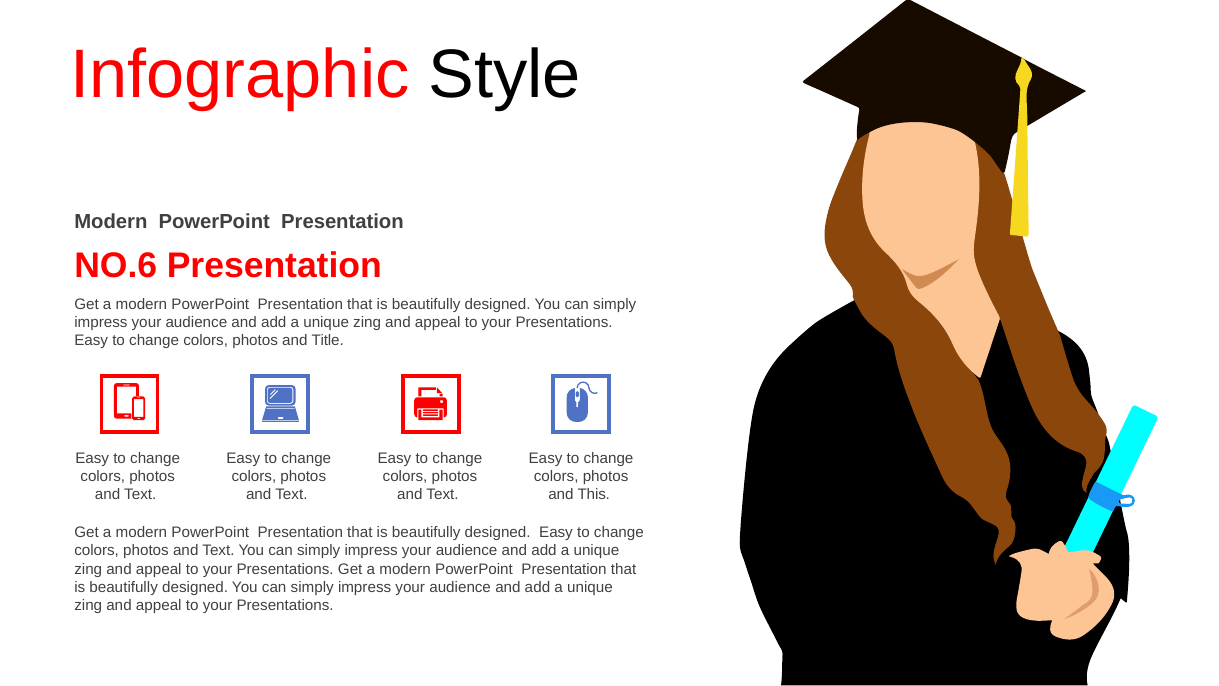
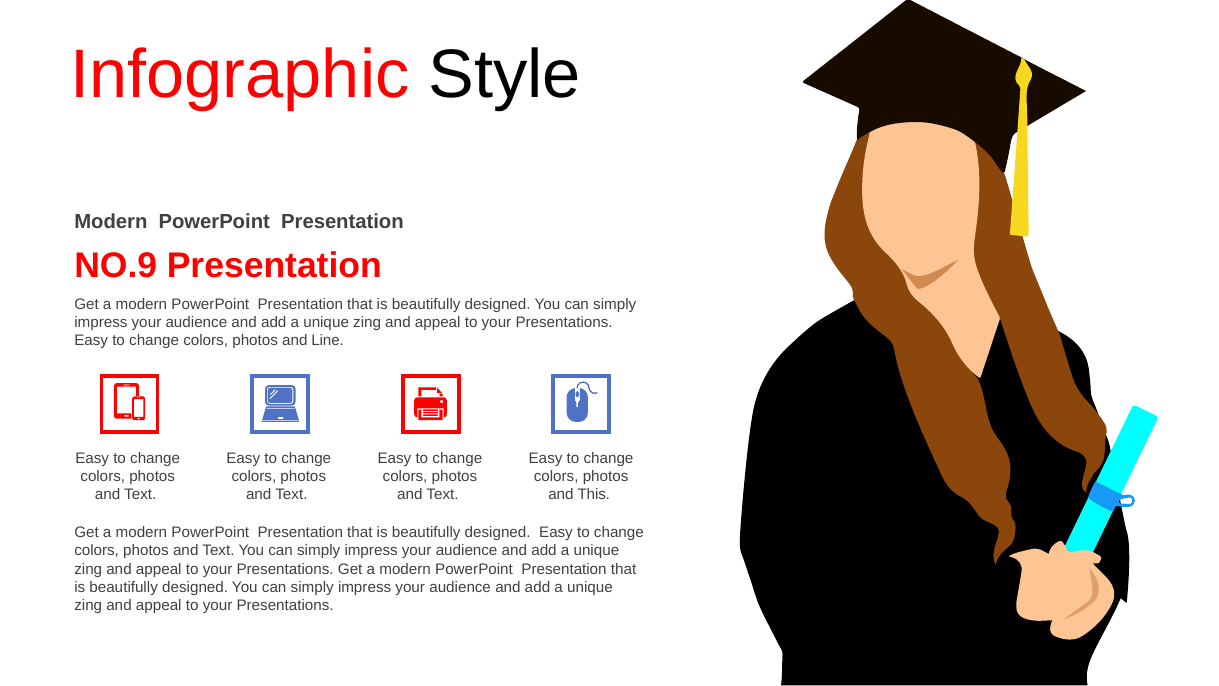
NO.6: NO.6 -> NO.9
Title: Title -> Line
